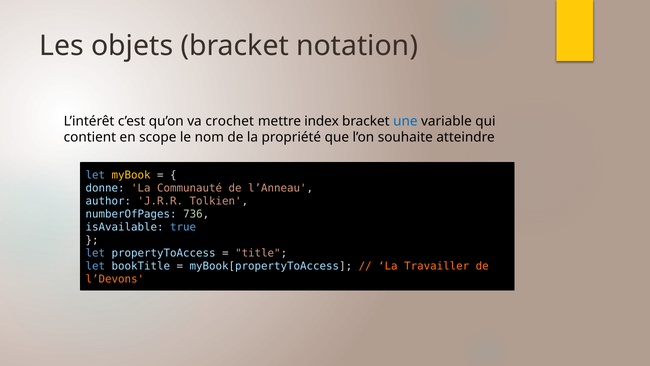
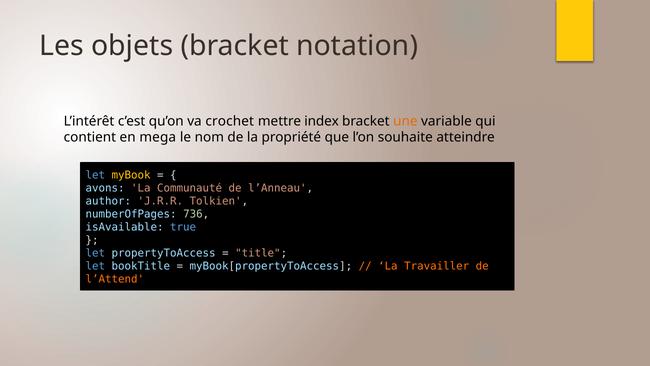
une colour: blue -> orange
scope: scope -> mega
donne: donne -> avons
l’Devons: l’Devons -> l’Attend
